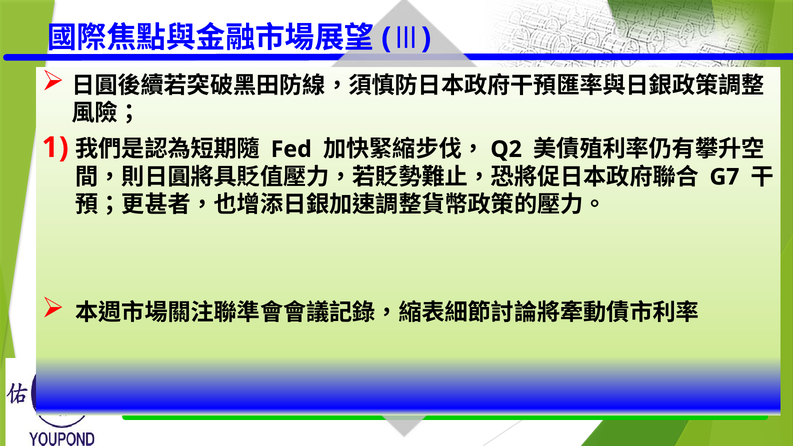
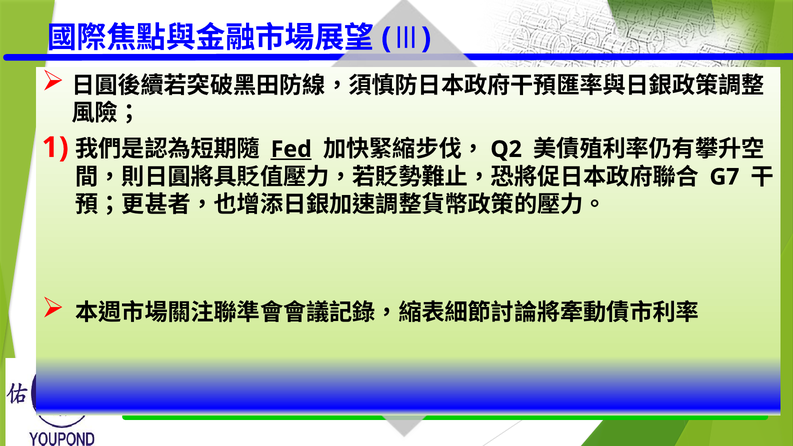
Fed underline: none -> present
